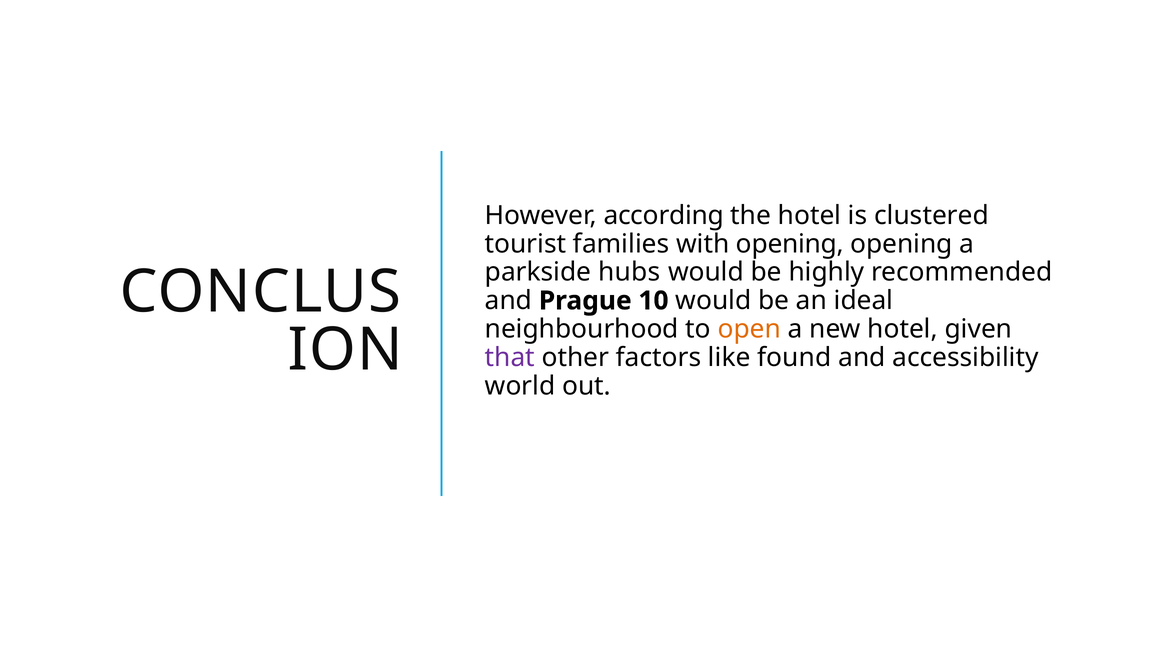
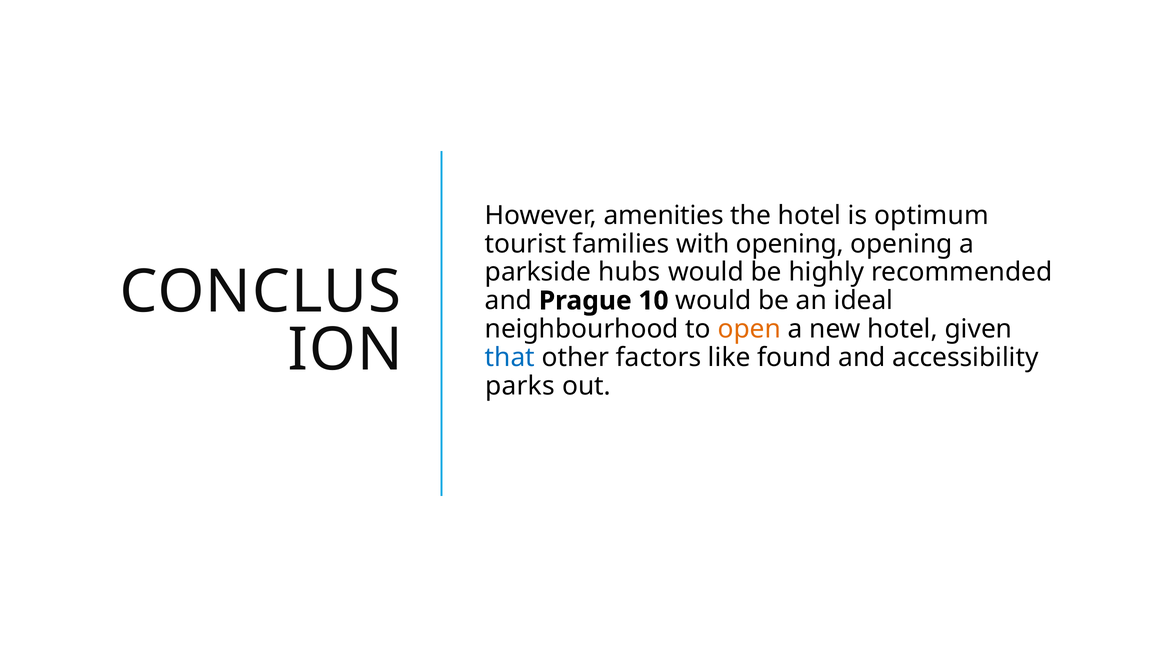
according: according -> amenities
clustered: clustered -> optimum
that colour: purple -> blue
world: world -> parks
